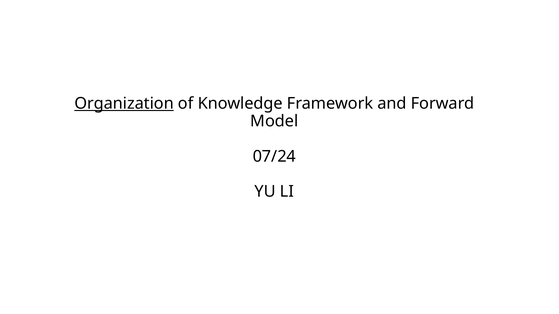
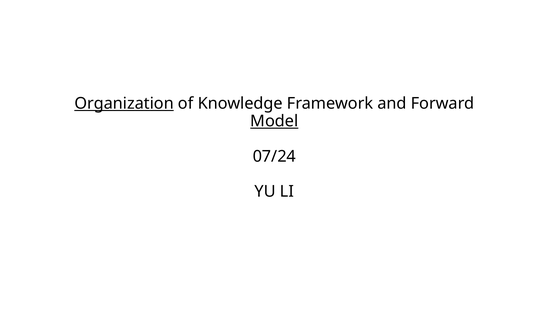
Model underline: none -> present
